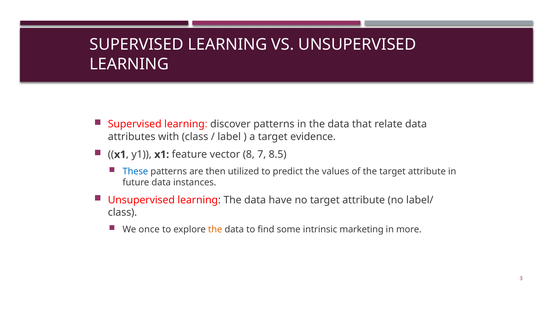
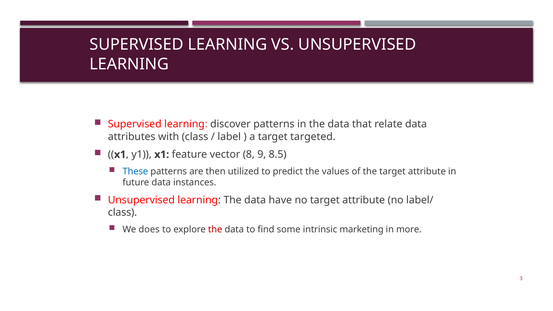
evidence: evidence -> targeted
7: 7 -> 9
once: once -> does
the at (215, 229) colour: orange -> red
